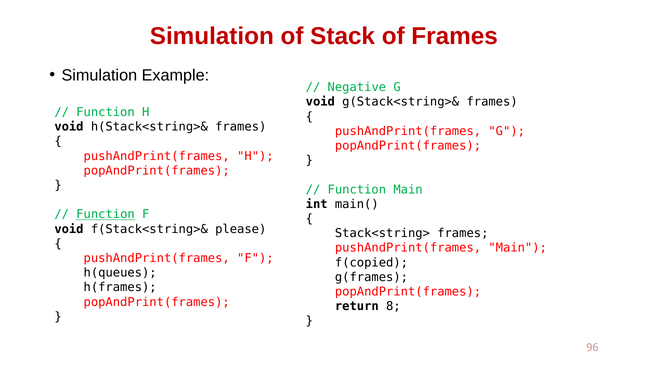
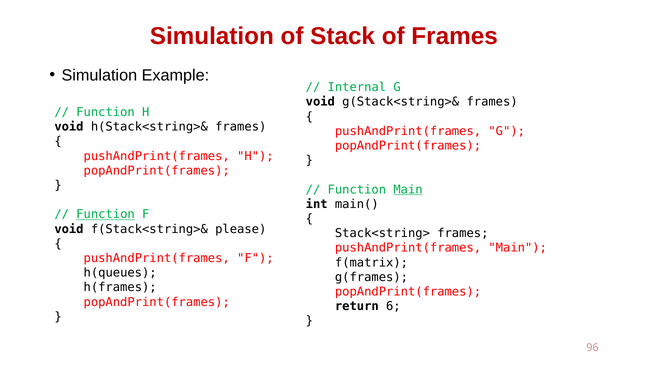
Negative: Negative -> Internal
Main at (408, 189) underline: none -> present
f(copied: f(copied -> f(matrix
8: 8 -> 6
